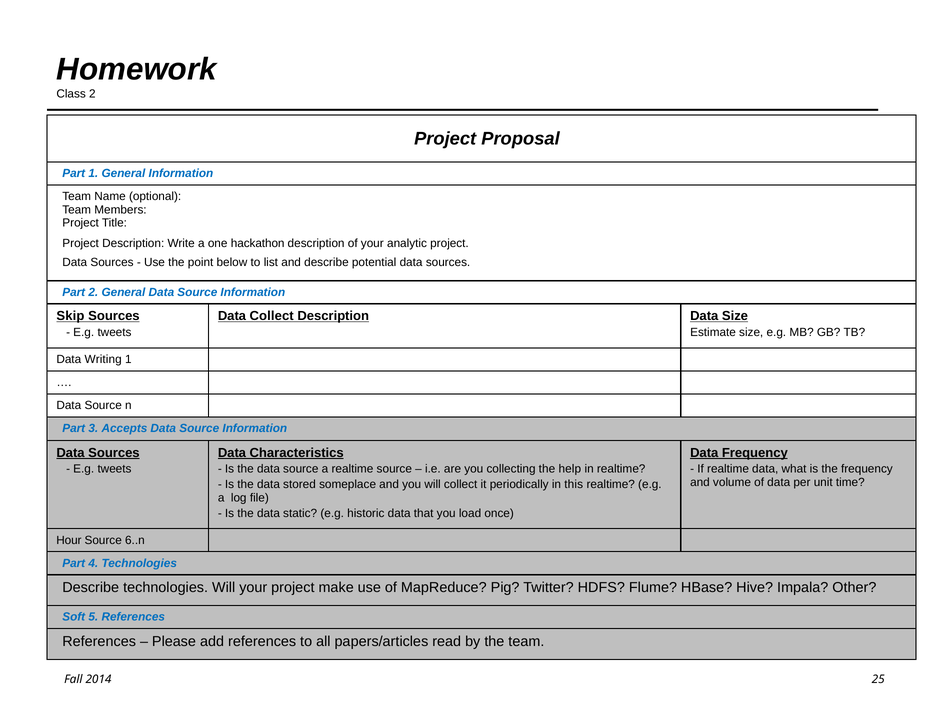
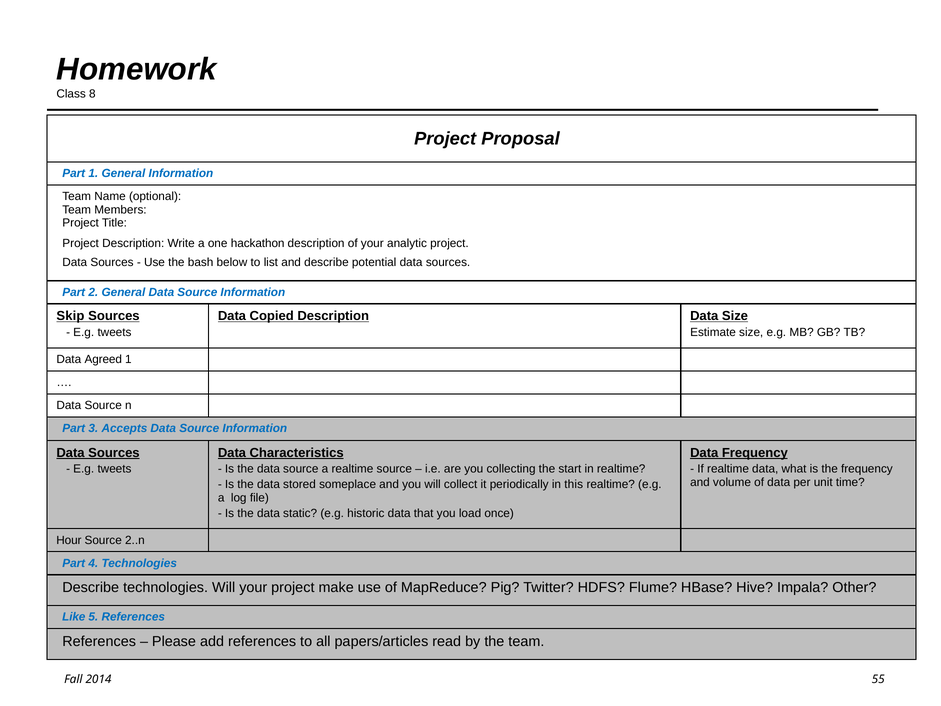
Class 2: 2 -> 8
point: point -> bash
Data Collect: Collect -> Copied
Writing: Writing -> Agreed
help: help -> start
6..n: 6..n -> 2..n
Soft: Soft -> Like
25: 25 -> 55
